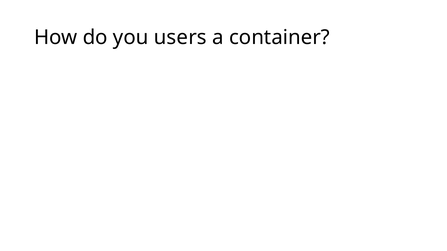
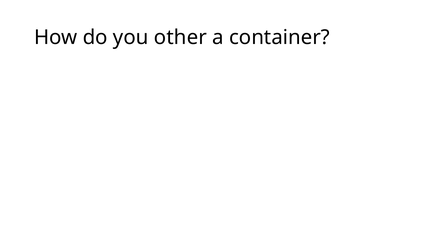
users: users -> other
